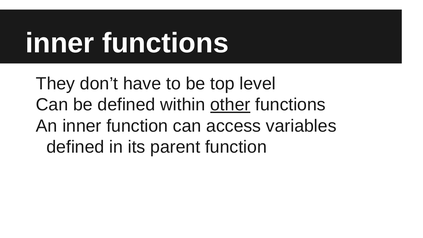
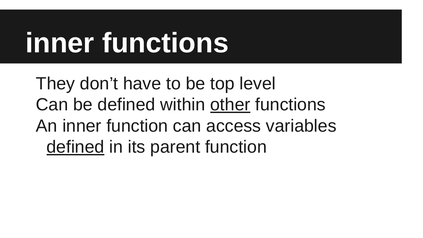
defined at (75, 147) underline: none -> present
